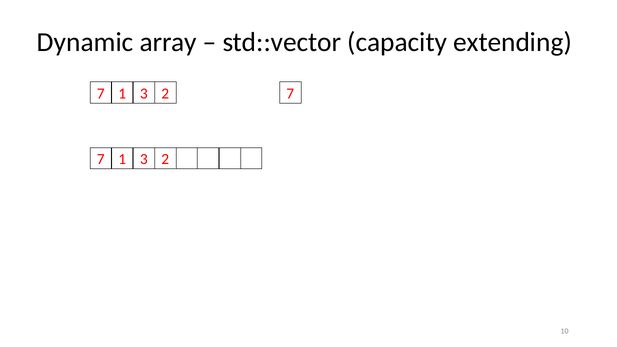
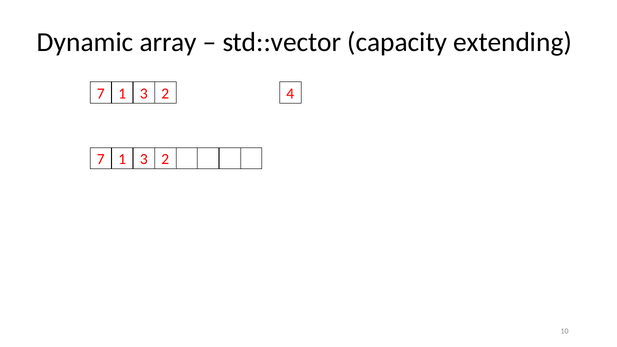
2 7: 7 -> 4
